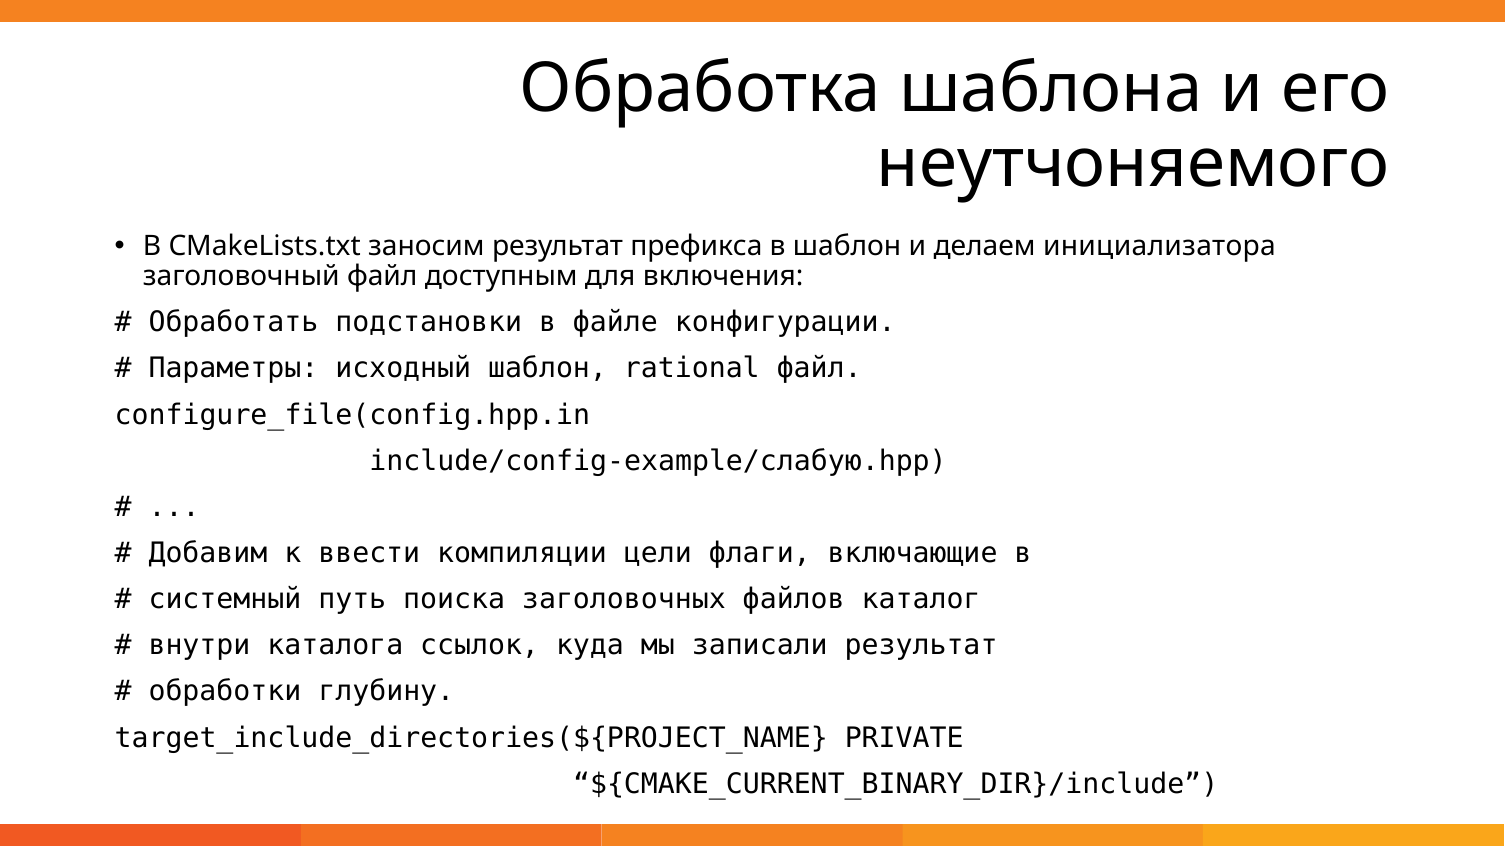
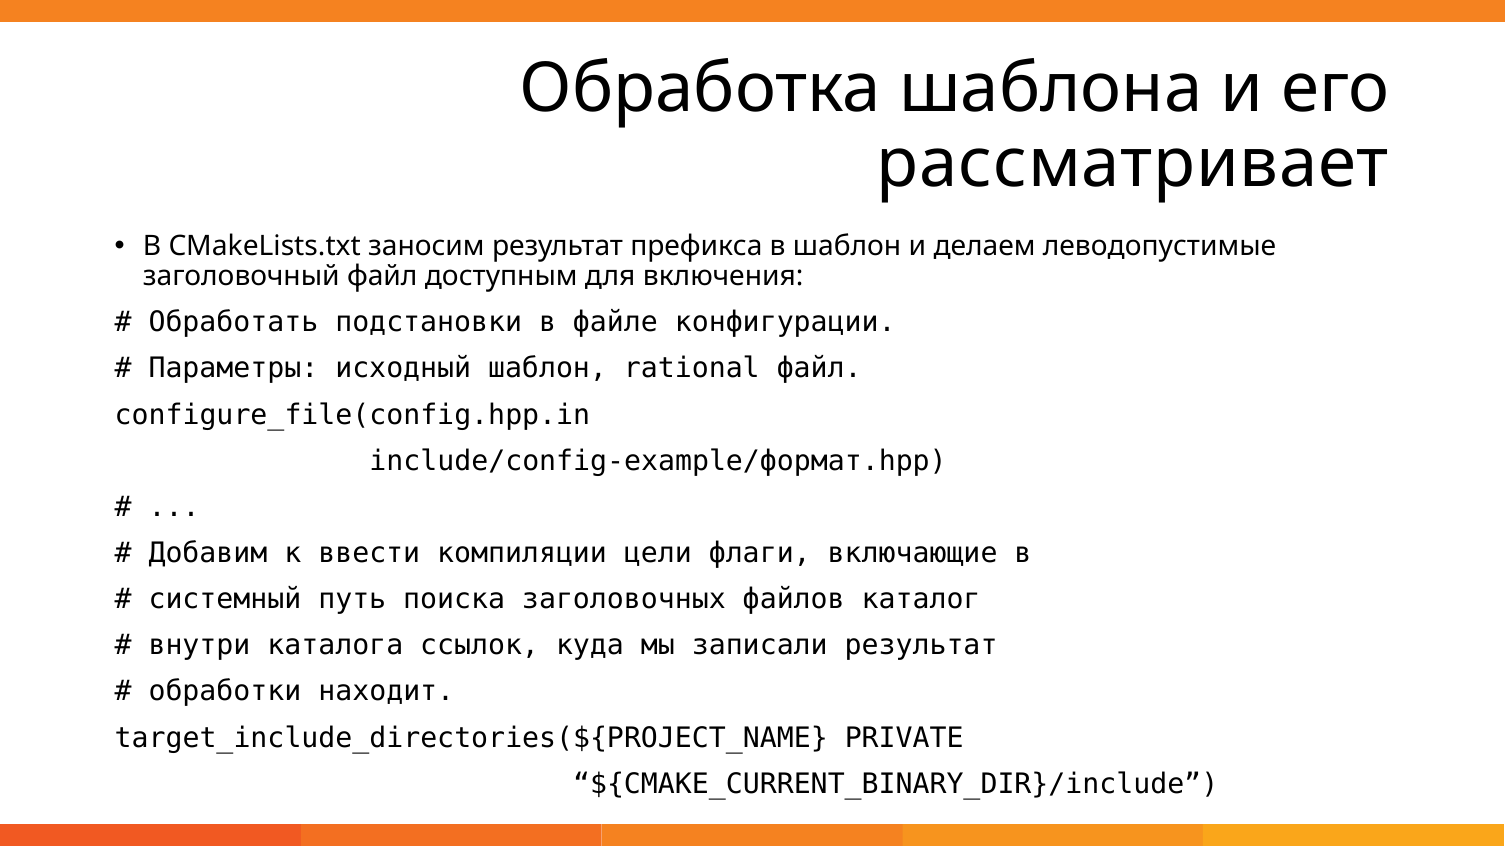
неутчоняемого: неутчоняемого -> рассматривает
инициализатора: инициализатора -> леводопустимые
include/config-example/слабую.hpp: include/config-example/слабую.hpp -> include/config-example/формат.hpp
глубину: глубину -> находит
